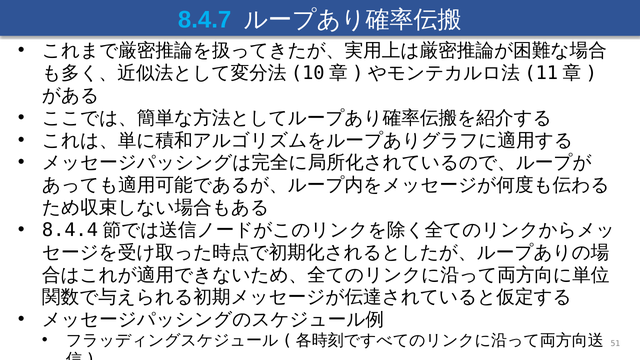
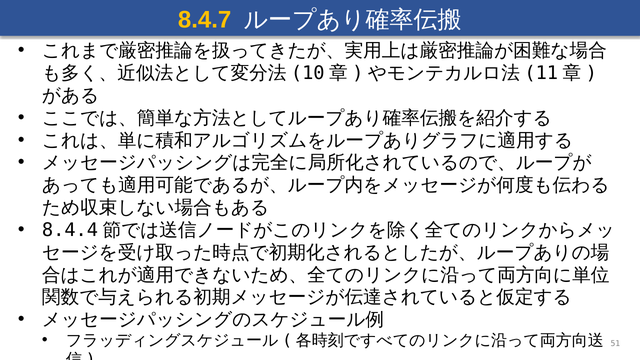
8.4.7 colour: light blue -> yellow
